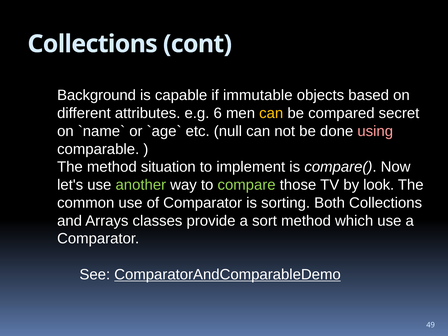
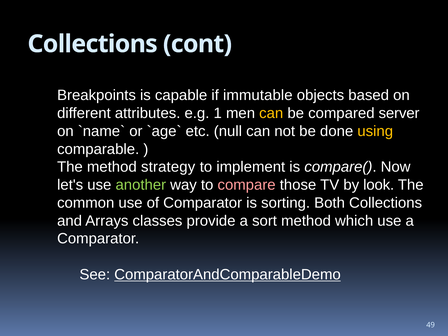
Background: Background -> Breakpoints
6: 6 -> 1
secret: secret -> server
using colour: pink -> yellow
situation: situation -> strategy
compare colour: light green -> pink
